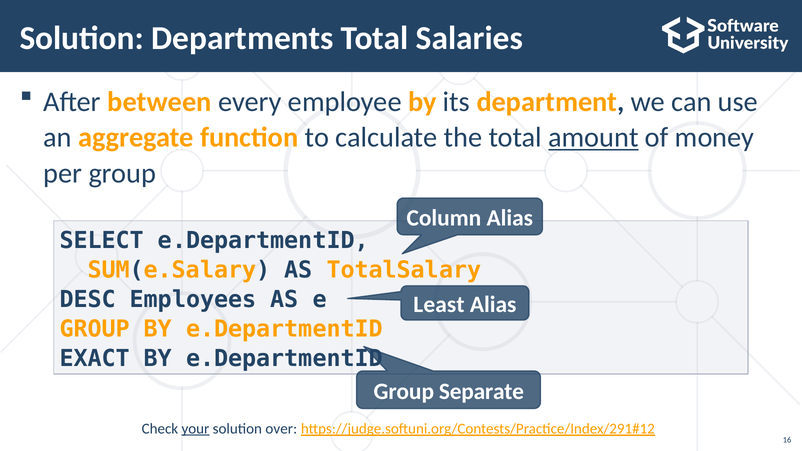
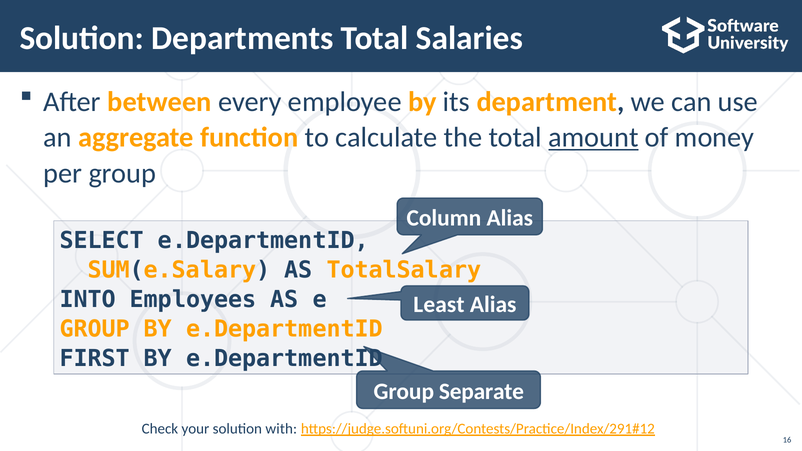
DESC: DESC -> INTO
EXACT: EXACT -> FIRST
your underline: present -> none
over: over -> with
